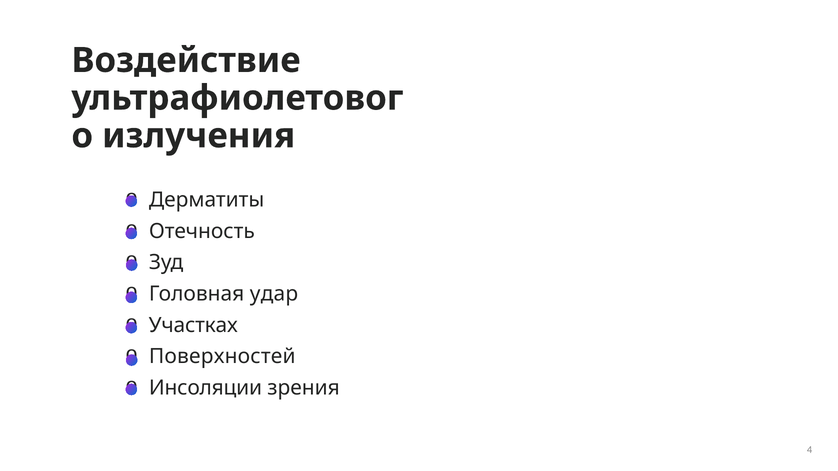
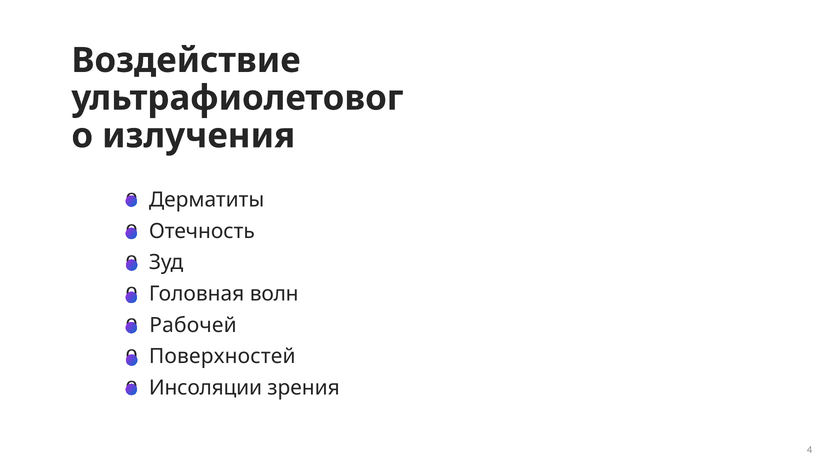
удар: удар -> волн
Участках: Участках -> Рабочей
